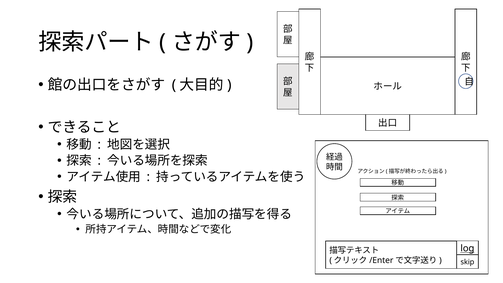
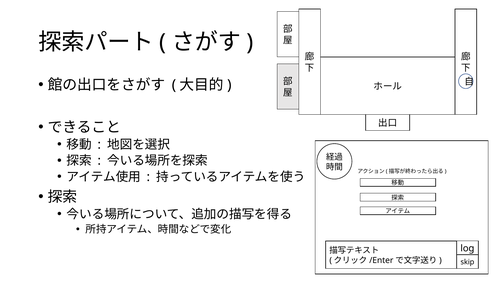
log underline: present -> none
